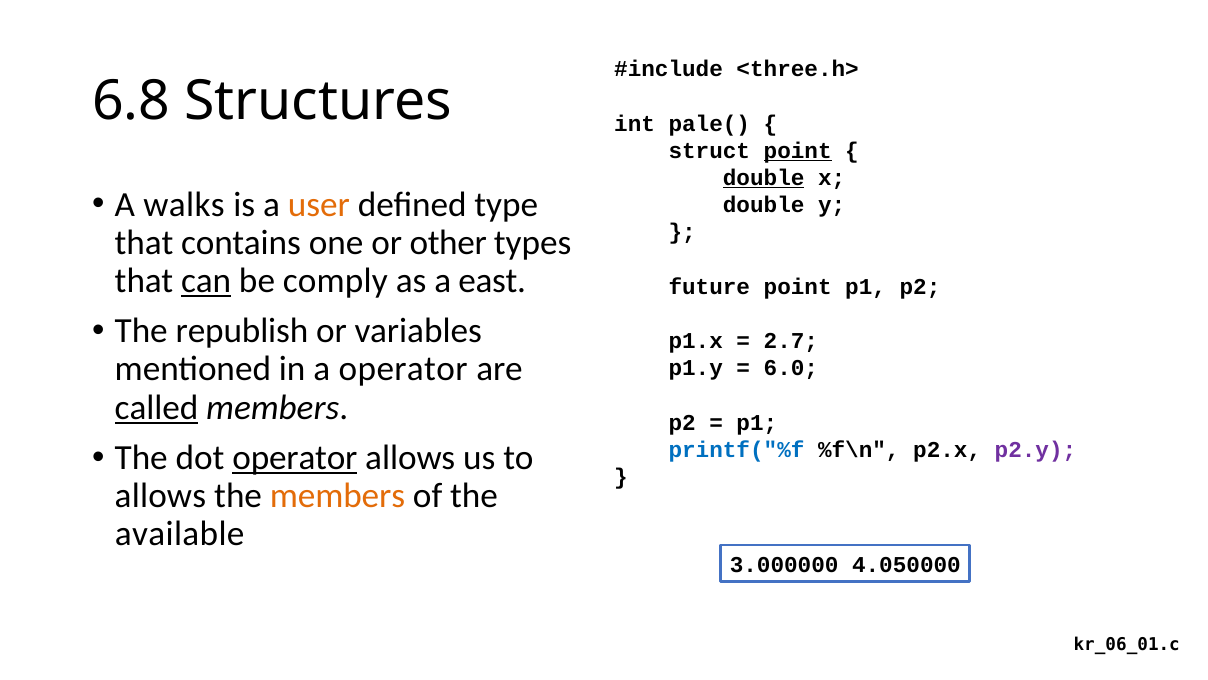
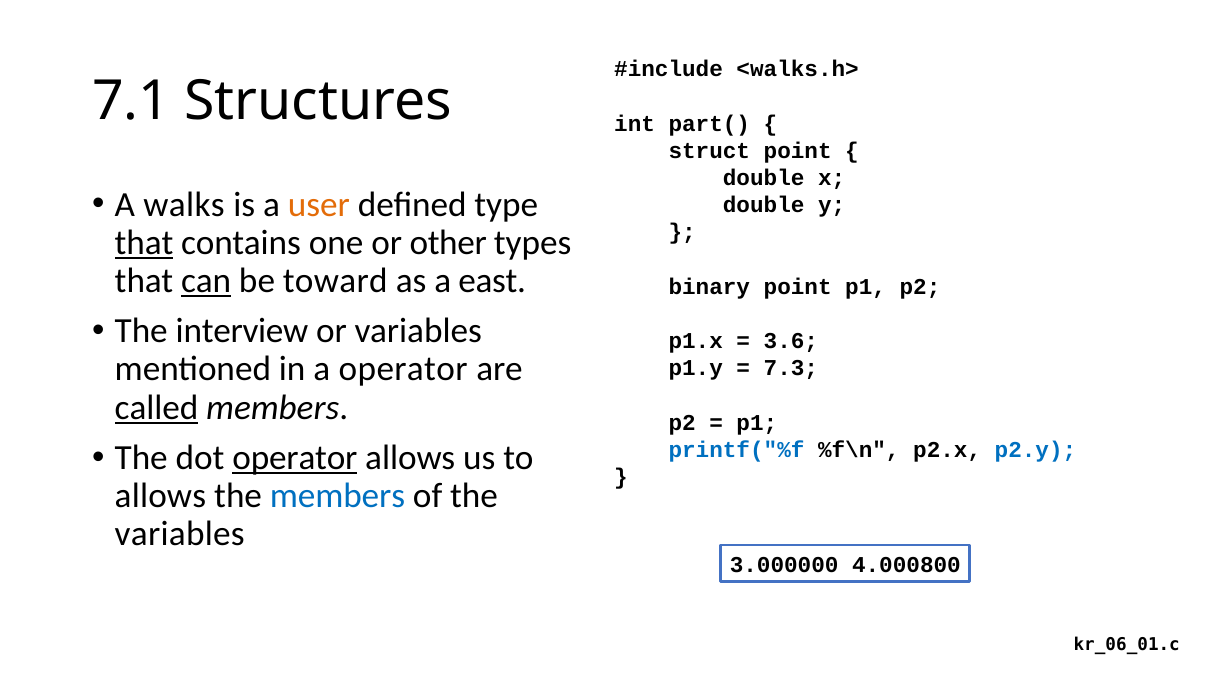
<three.h>: <three.h> -> <walks.h>
6.8: 6.8 -> 7.1
pale(: pale( -> part(
point at (798, 151) underline: present -> none
double at (764, 178) underline: present -> none
that at (144, 242) underline: none -> present
comply: comply -> toward
future: future -> binary
republish: republish -> interview
2.7: 2.7 -> 3.6
6.0: 6.0 -> 7.3
p2.y colour: purple -> blue
members at (337, 496) colour: orange -> blue
available at (180, 534): available -> variables
4.050000: 4.050000 -> 4.000800
